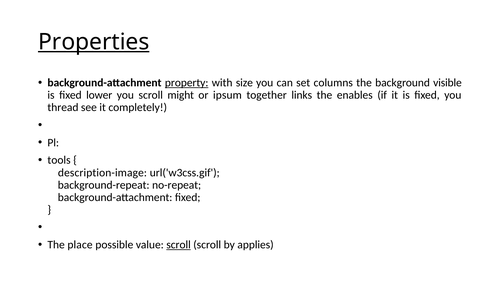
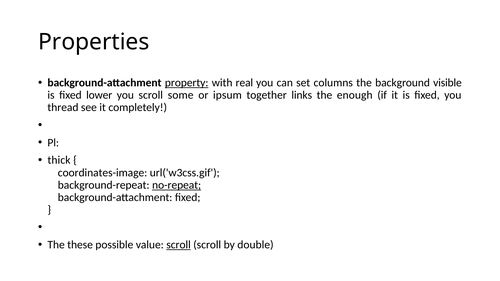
Properties underline: present -> none
size: size -> real
might: might -> some
enables: enables -> enough
tools: tools -> thick
description-image: description-image -> coordinates-image
no-repeat underline: none -> present
place: place -> these
applies: applies -> double
